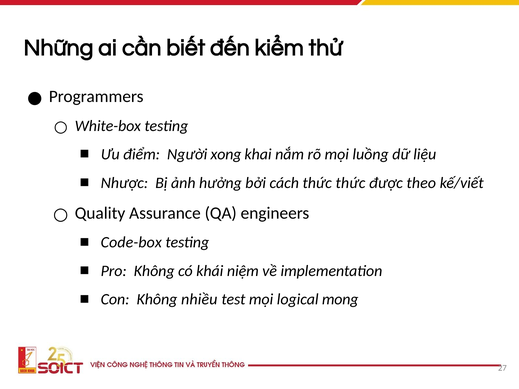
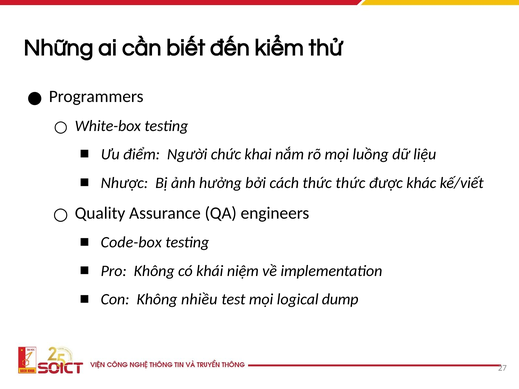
xong: xong -> chức
theo: theo -> khác
mong: mong -> dump
